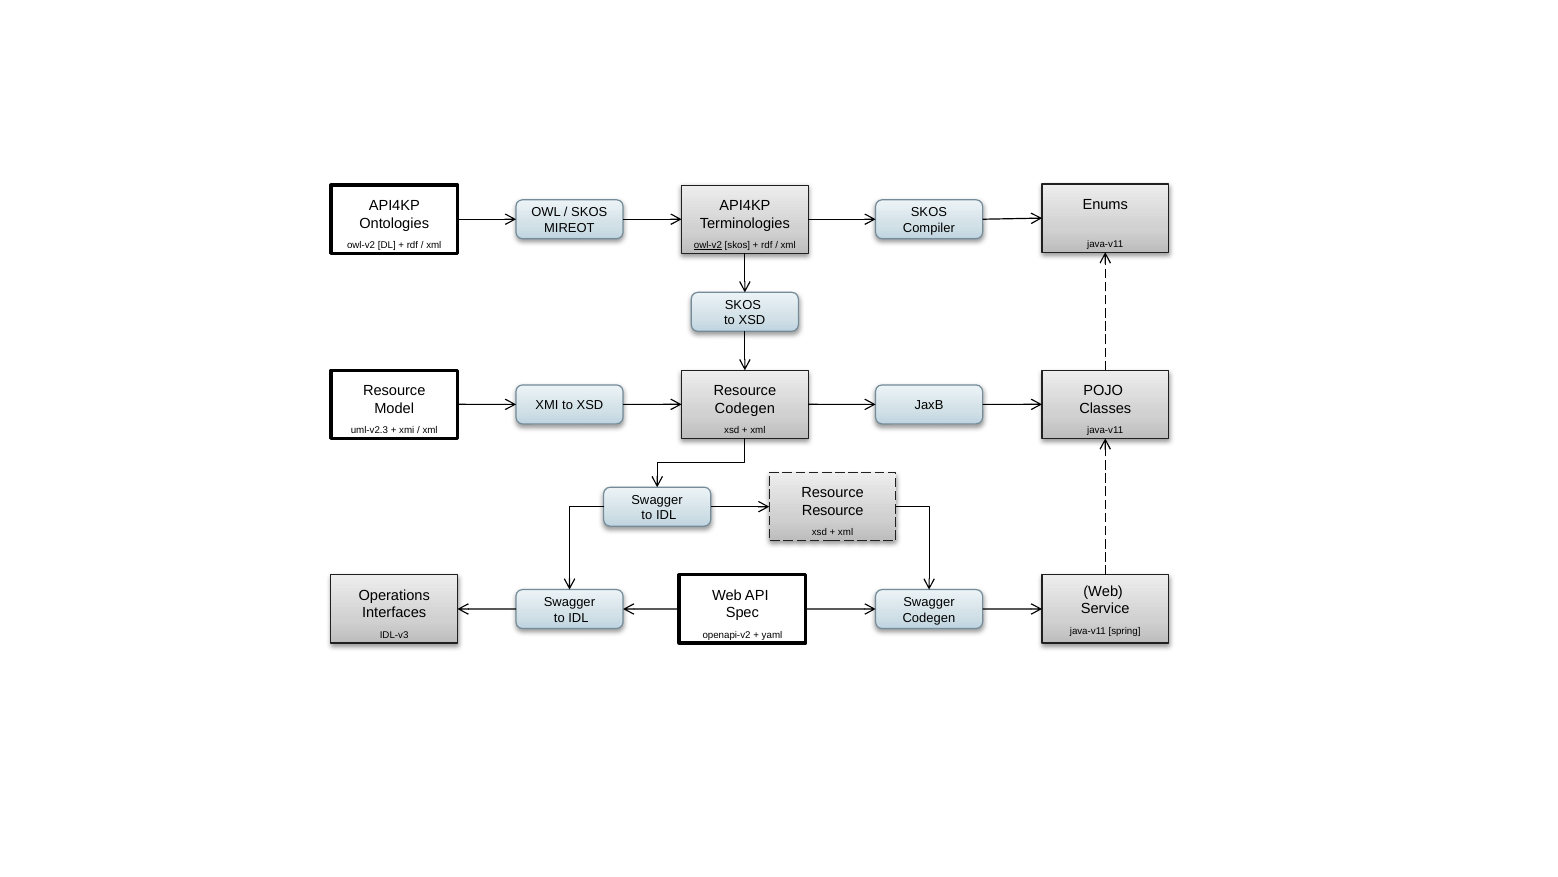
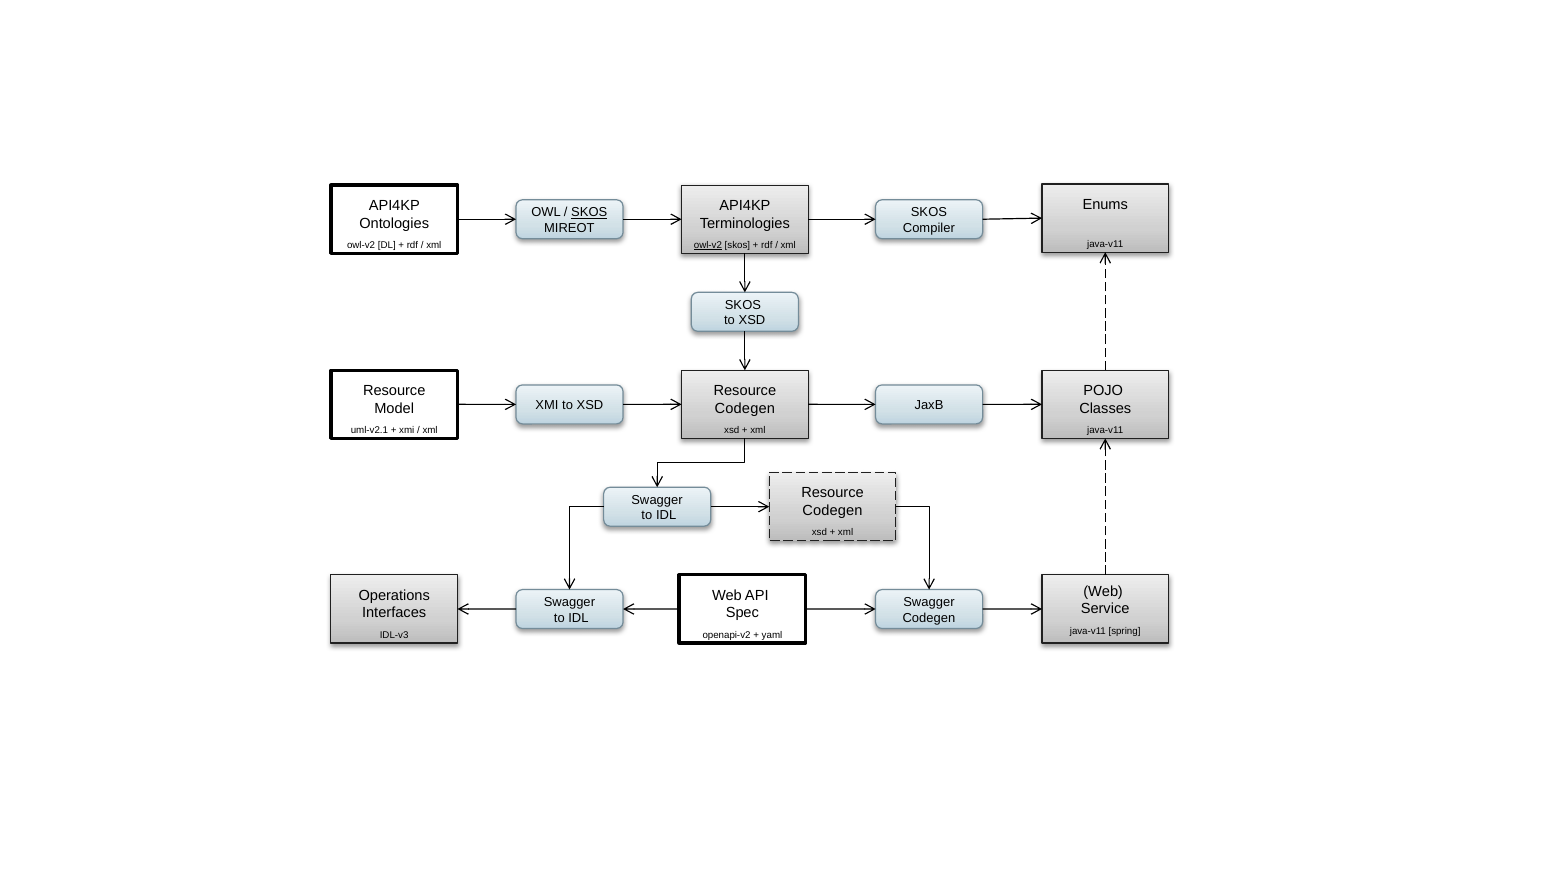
SKOS at (589, 212) underline: none -> present
uml-v2.3: uml-v2.3 -> uml-v2.1
Resource at (833, 510): Resource -> Codegen
